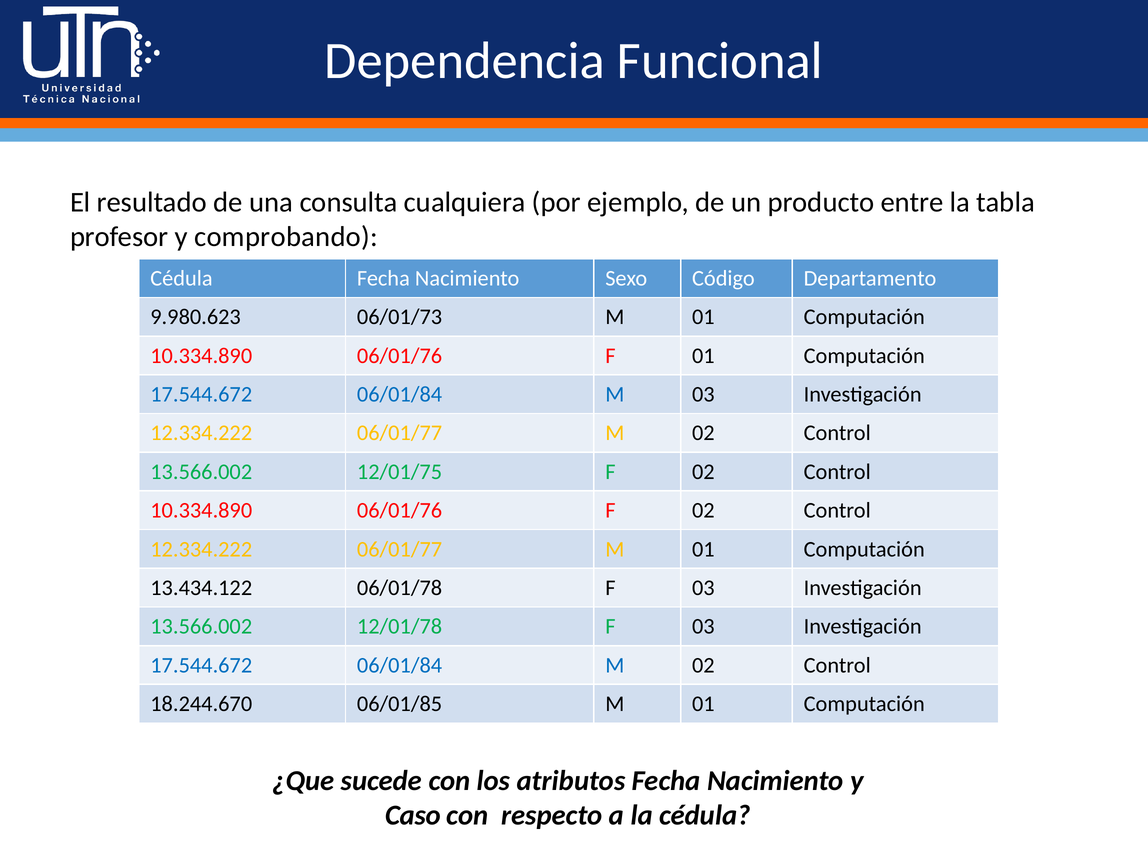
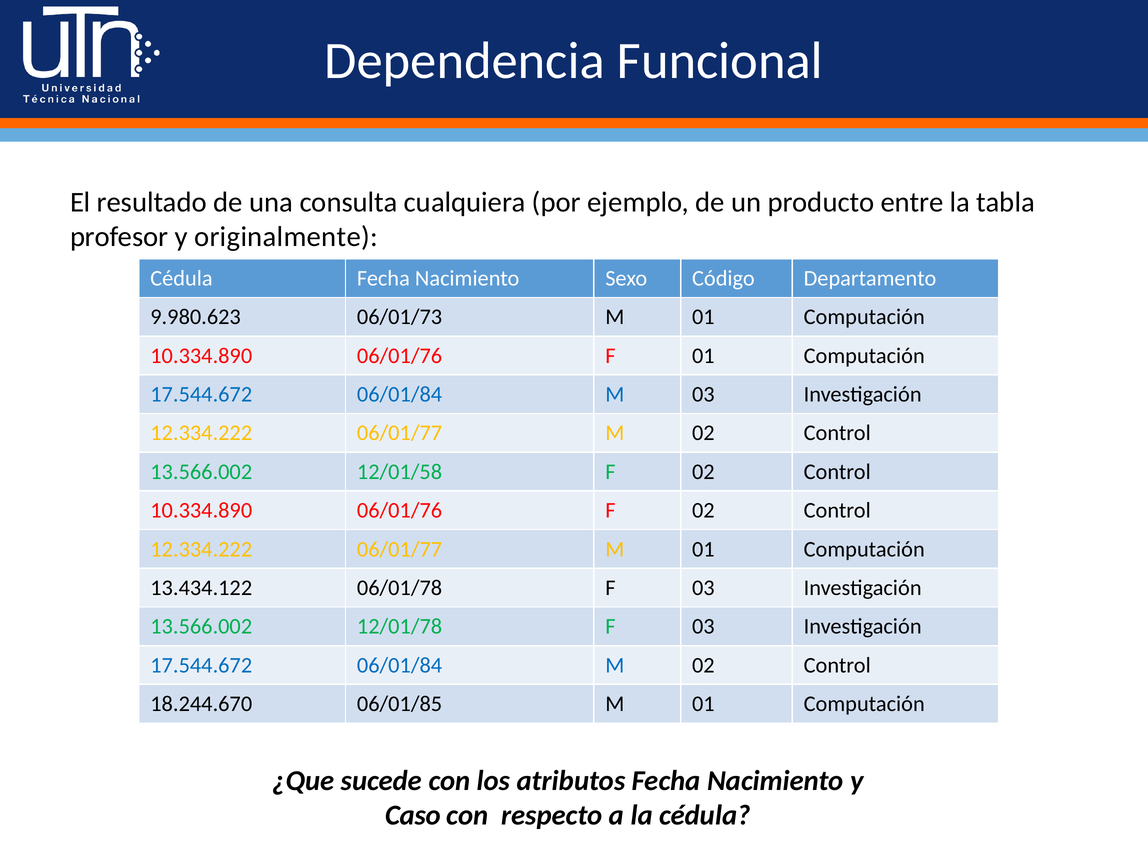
comprobando: comprobando -> originalmente
12/01/75: 12/01/75 -> 12/01/58
